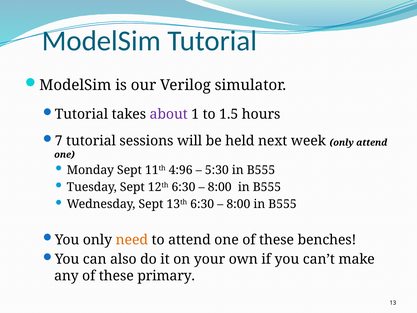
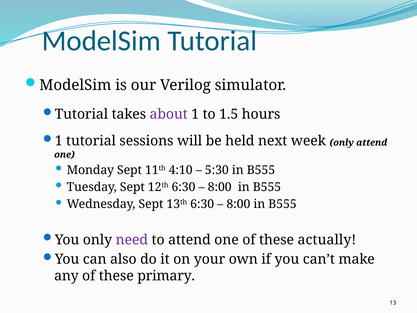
7 at (59, 141): 7 -> 1
4:96: 4:96 -> 4:10
need colour: orange -> purple
benches: benches -> actually
